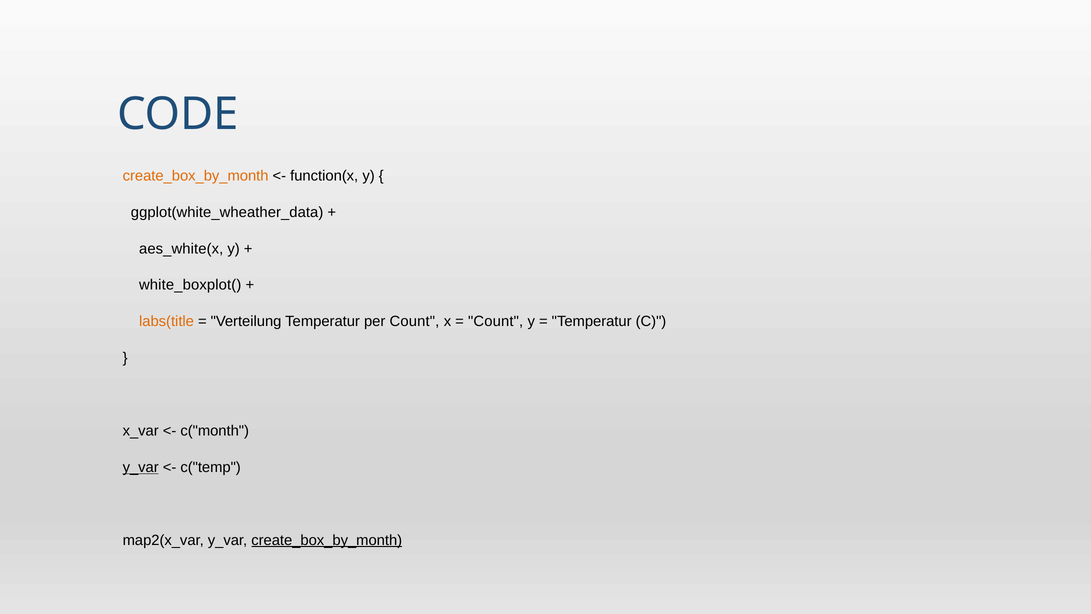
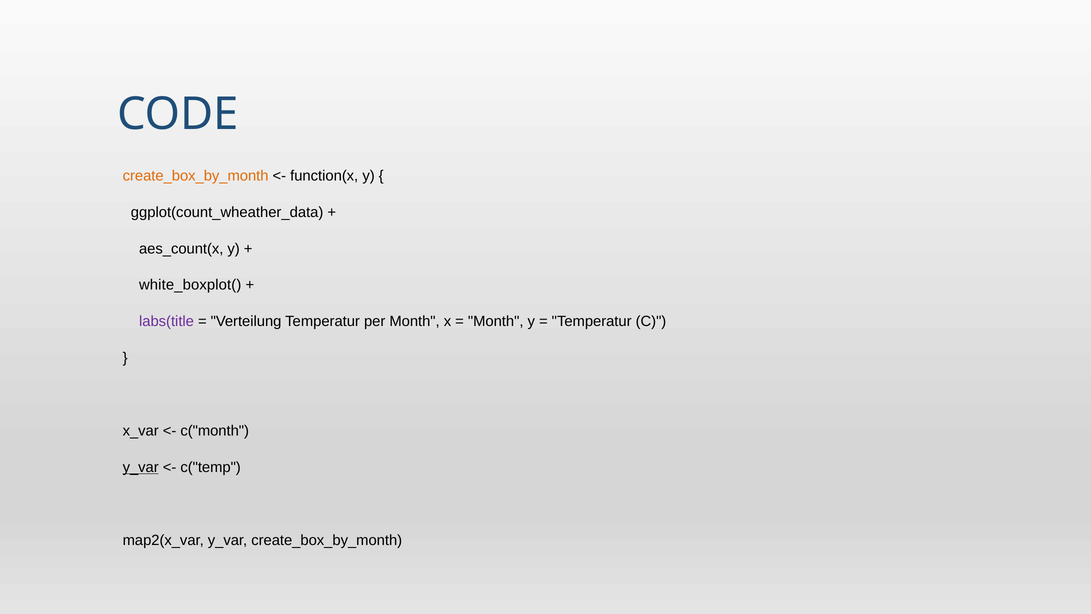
ggplot(white_wheather_data: ggplot(white_wheather_data -> ggplot(count_wheather_data
aes_white(x: aes_white(x -> aes_count(x
labs(title colour: orange -> purple
per Count: Count -> Month
Count at (496, 321): Count -> Month
create_box_by_month at (327, 540) underline: present -> none
